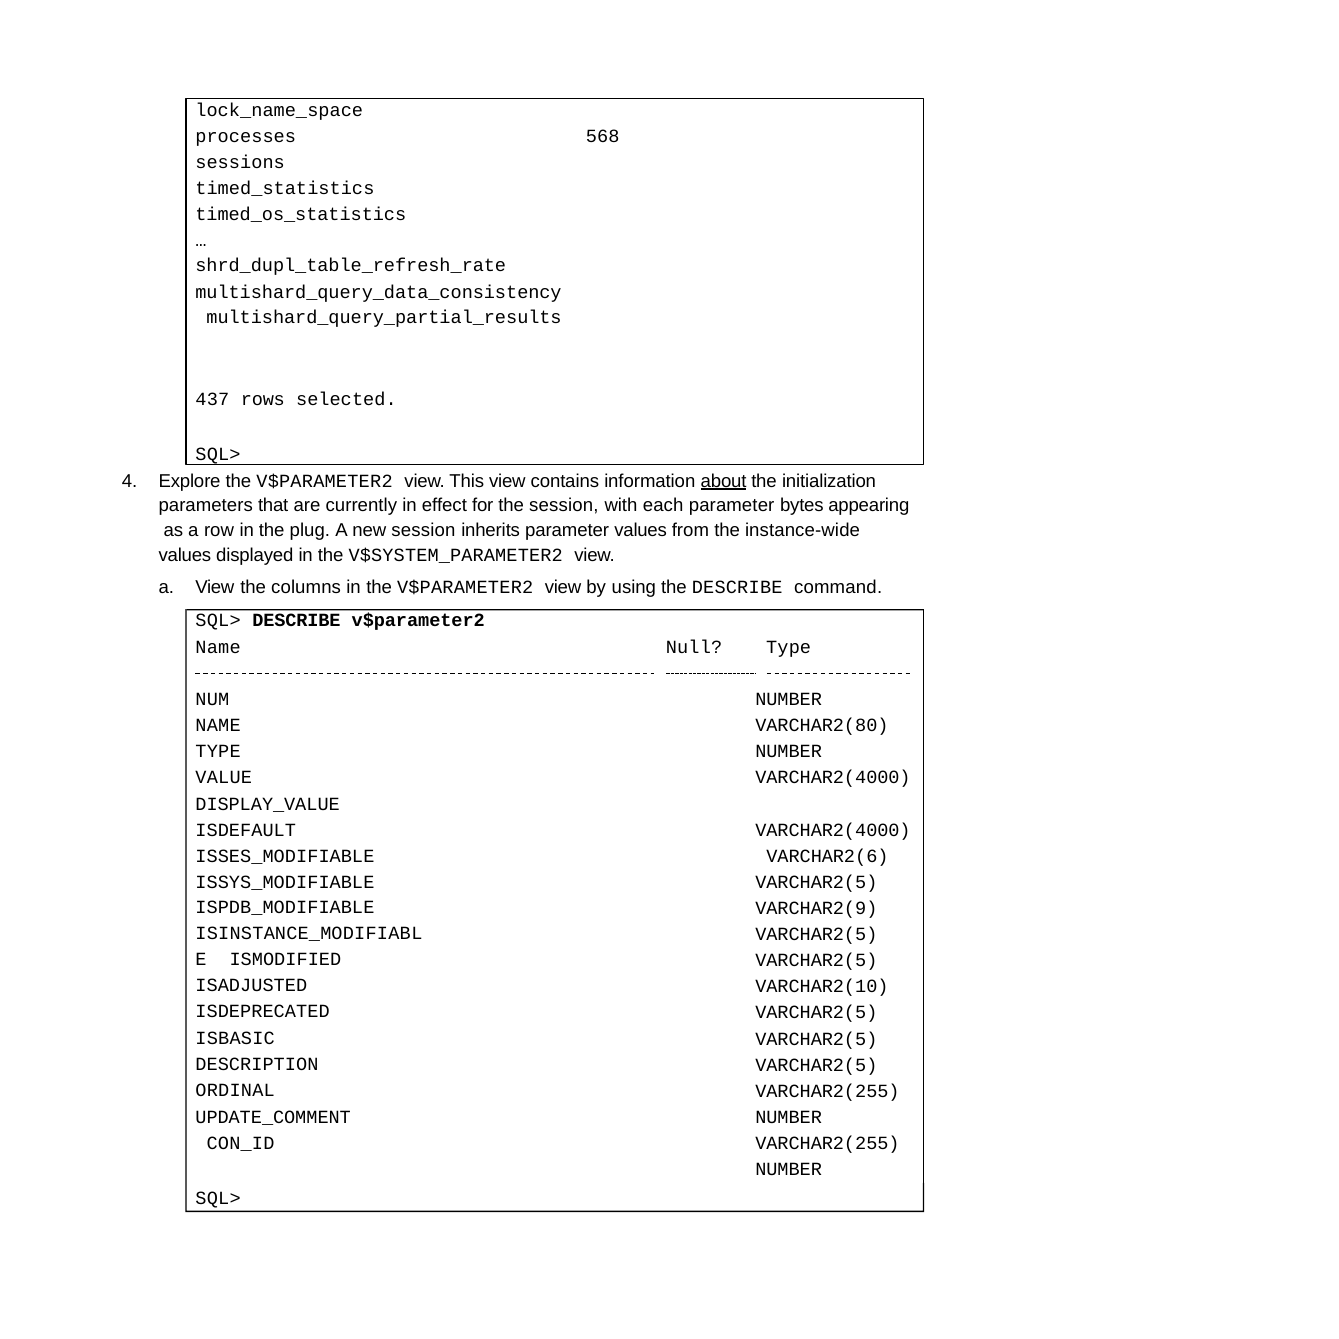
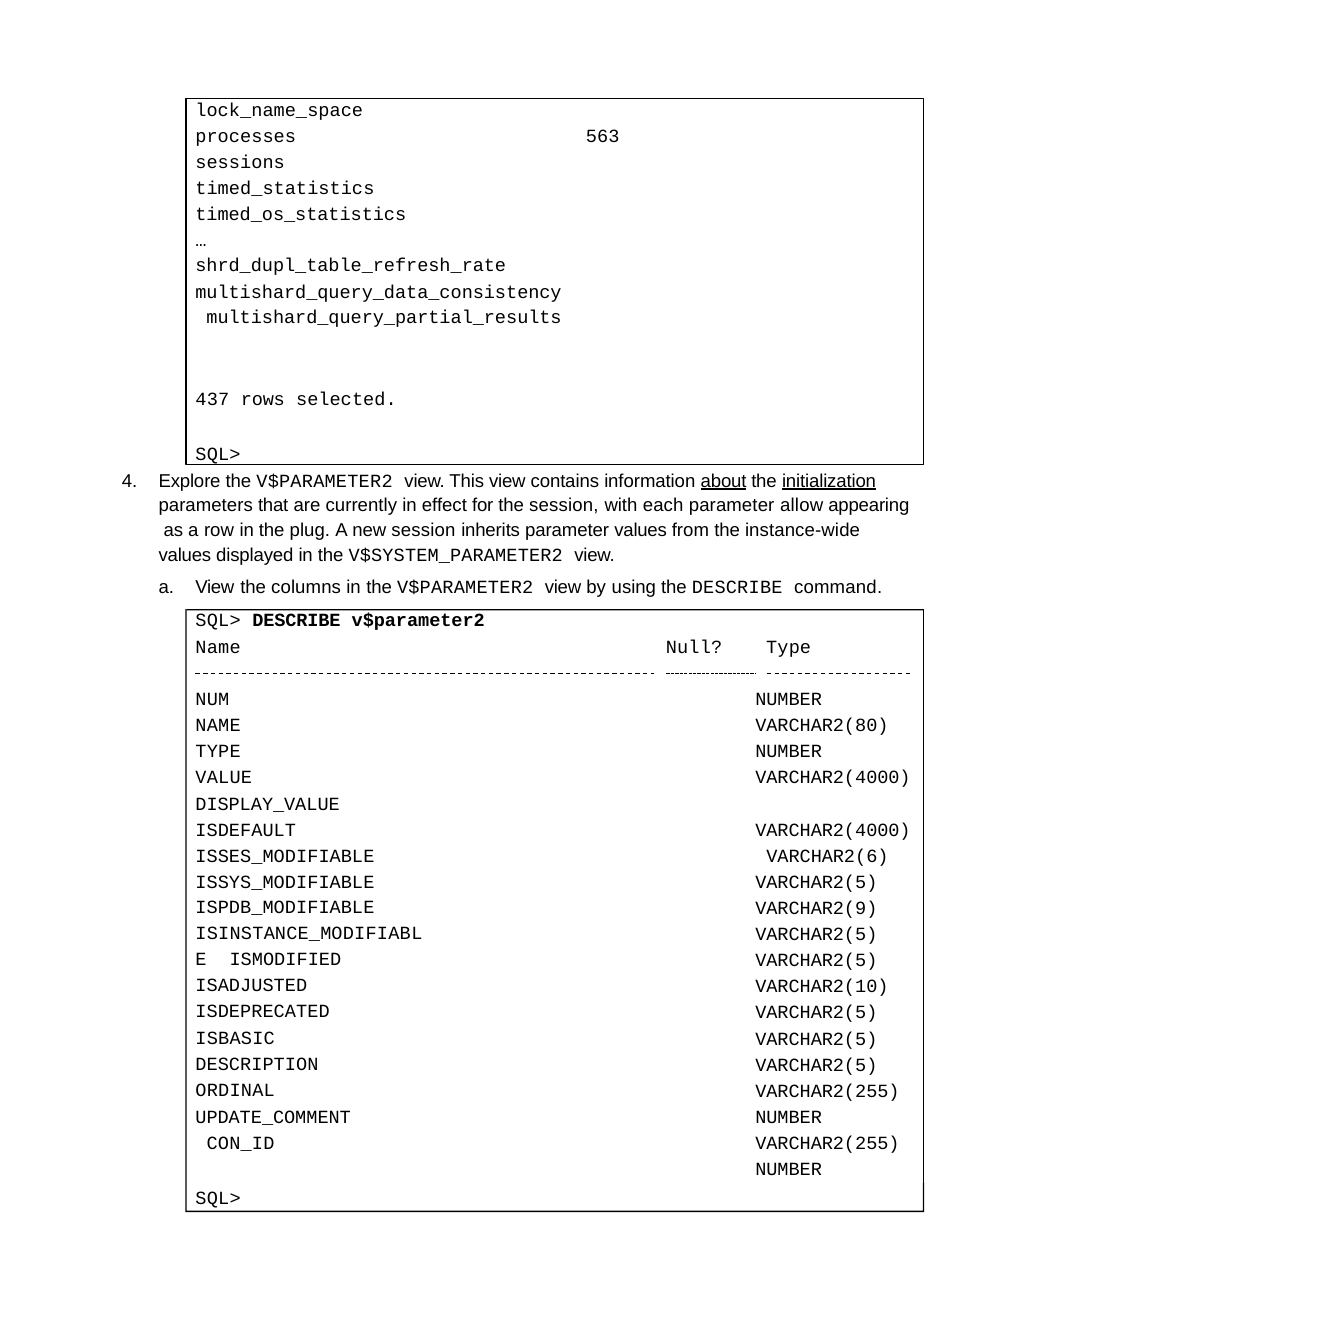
568: 568 -> 563
initialization underline: none -> present
bytes: bytes -> allow
